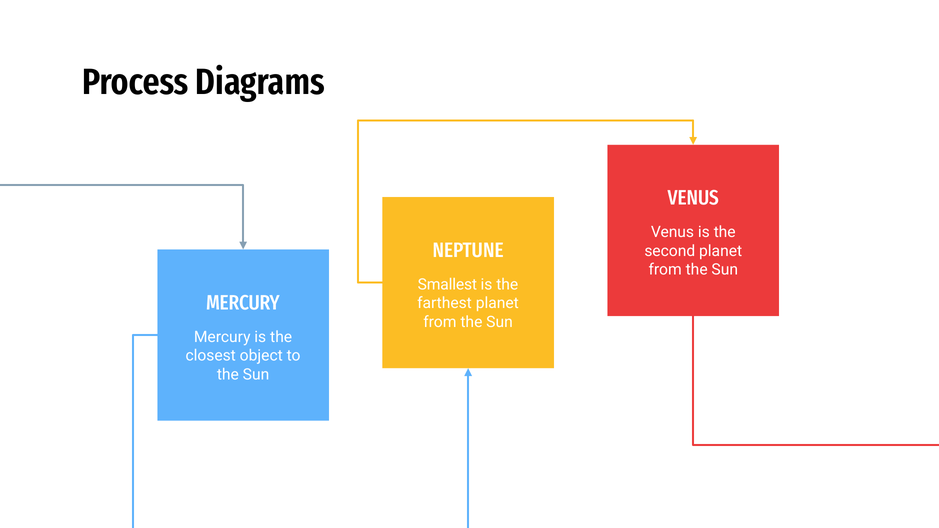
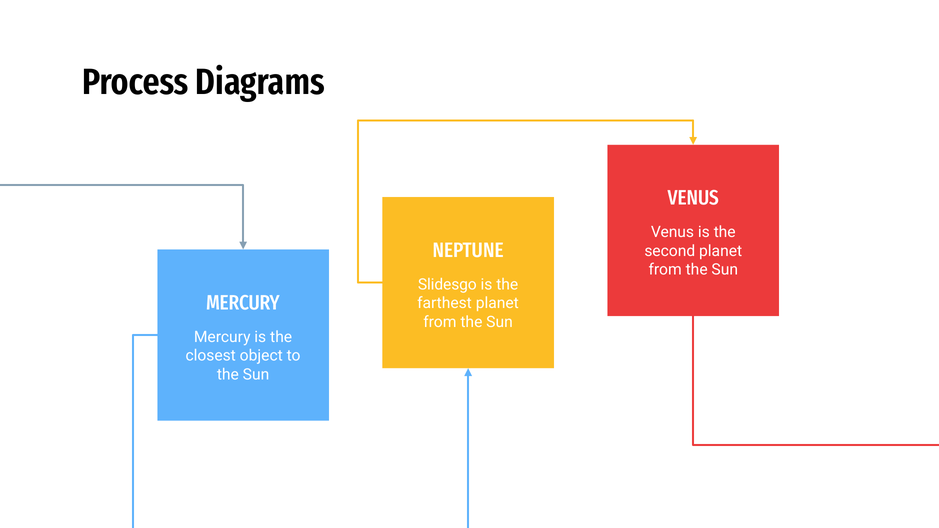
Smallest: Smallest -> Slidesgo
